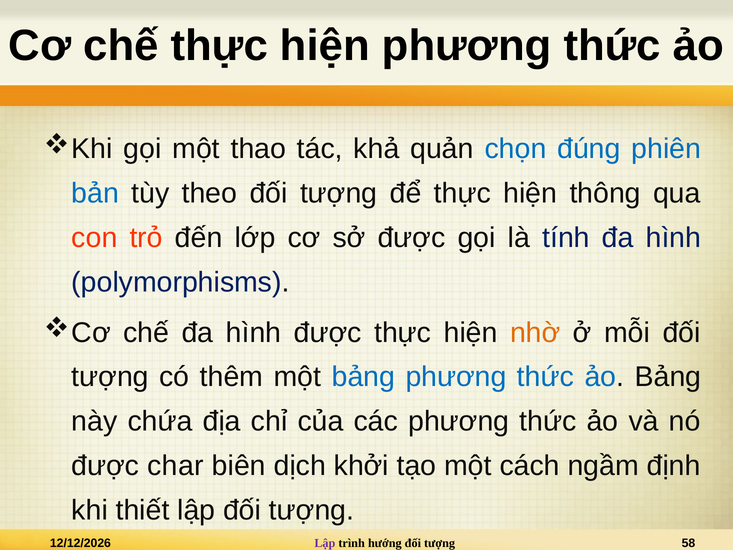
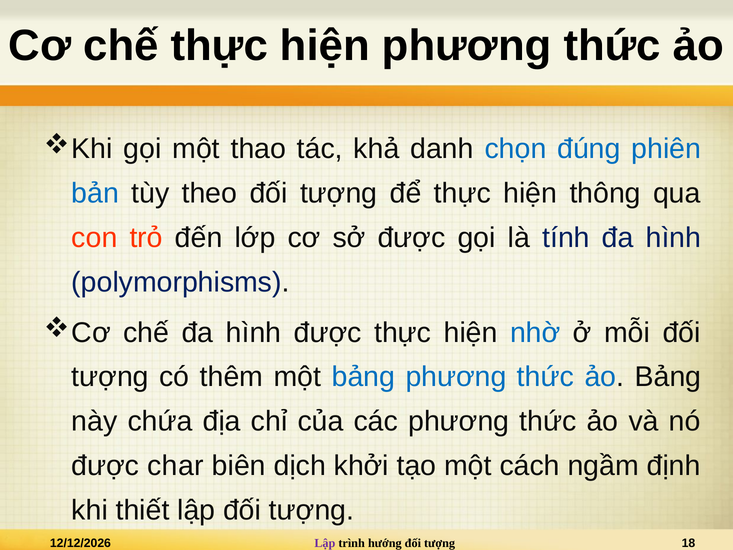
quản: quản -> danh
nhờ colour: orange -> blue
58: 58 -> 18
